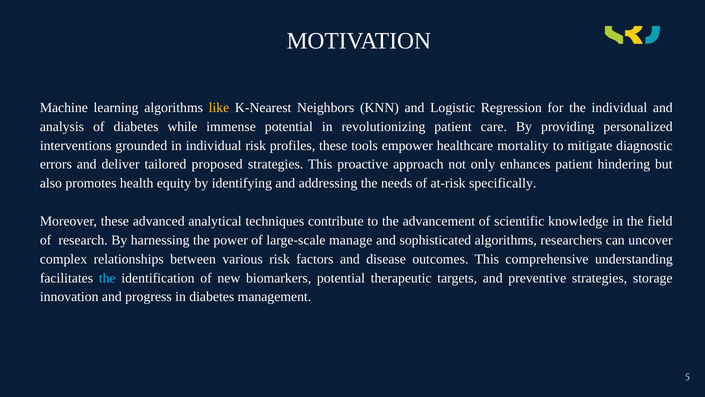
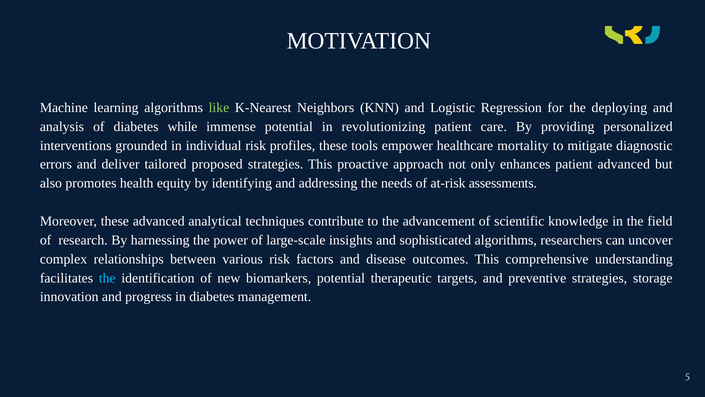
like colour: yellow -> light green
the individual: individual -> deploying
patient hindering: hindering -> advanced
specifically: specifically -> assessments
manage: manage -> insights
